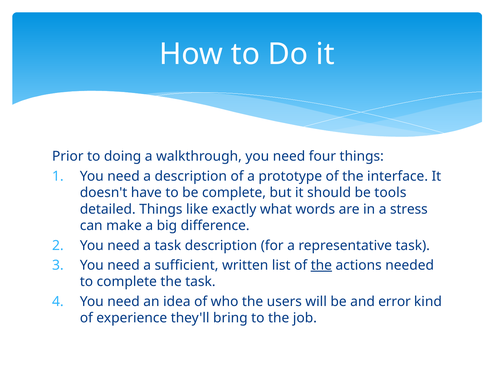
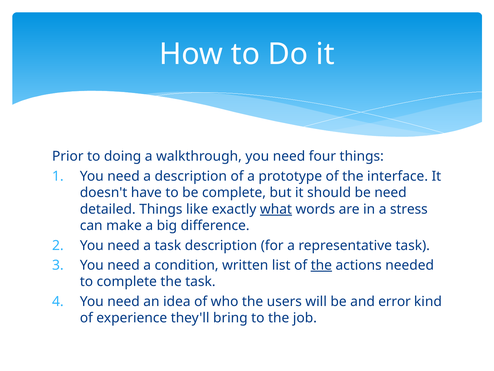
be tools: tools -> need
what underline: none -> present
sufficient: sufficient -> condition
